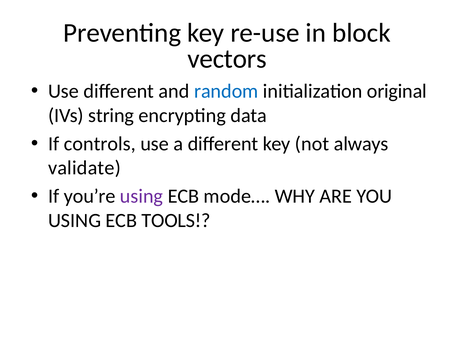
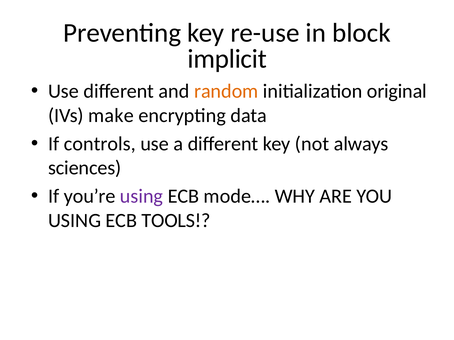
vectors: vectors -> implicit
random colour: blue -> orange
string: string -> make
validate: validate -> sciences
